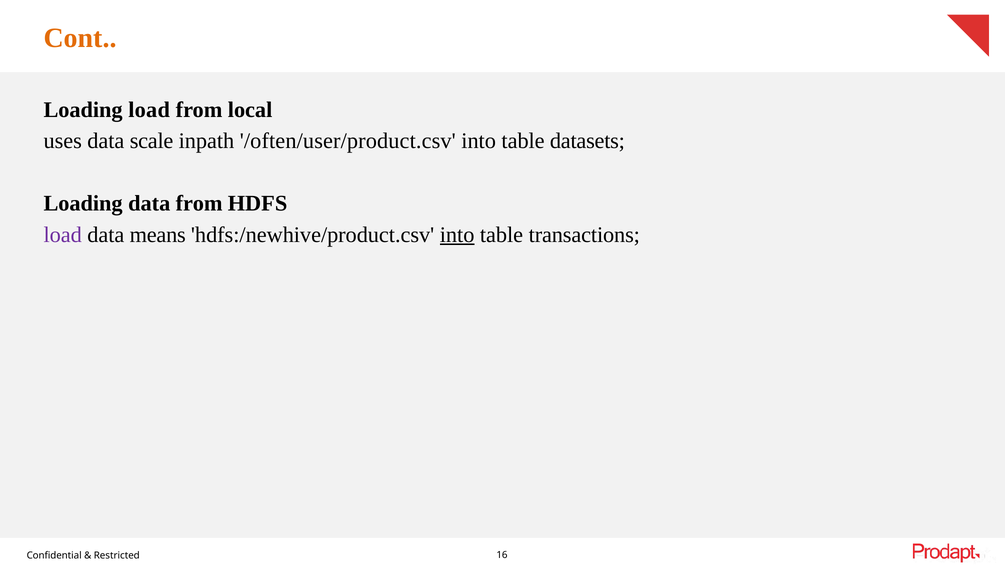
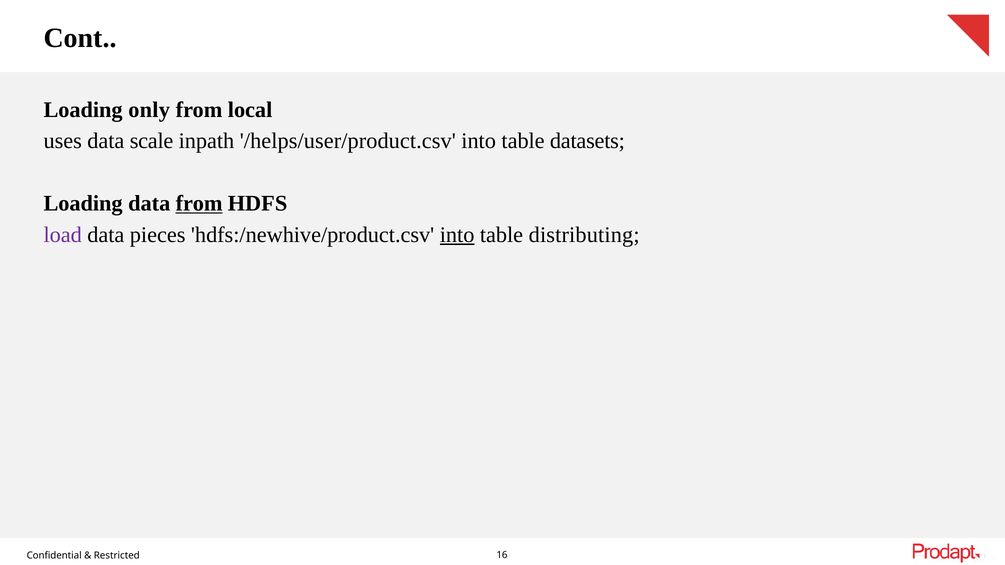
Cont colour: orange -> black
Loading load: load -> only
/often/user/product.csv: /often/user/product.csv -> /helps/user/product.csv
from at (199, 204) underline: none -> present
means: means -> pieces
transactions: transactions -> distributing
